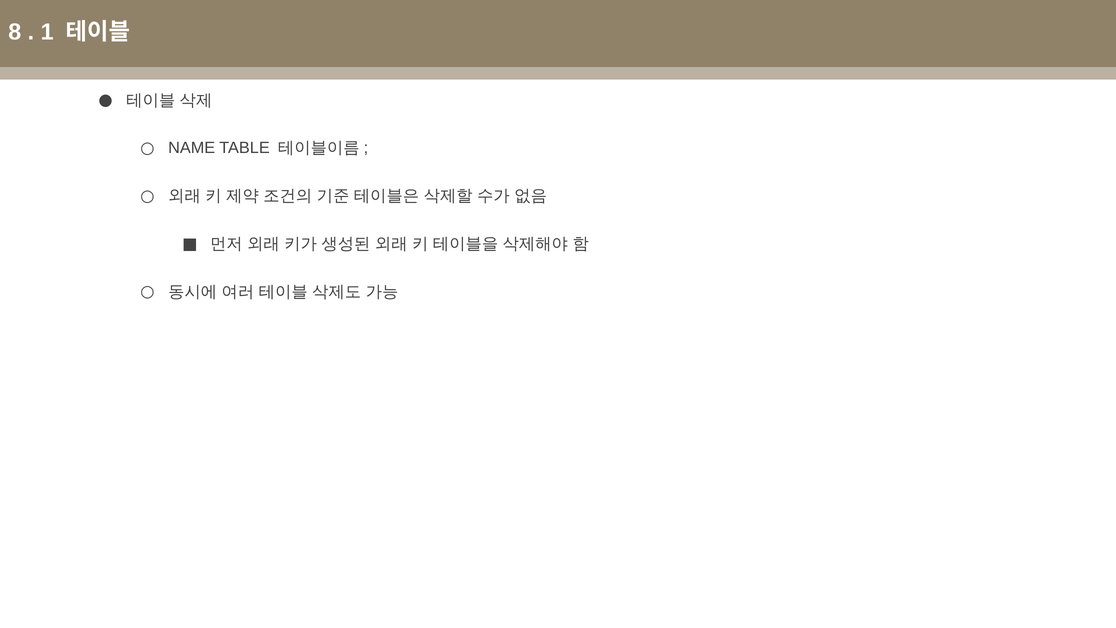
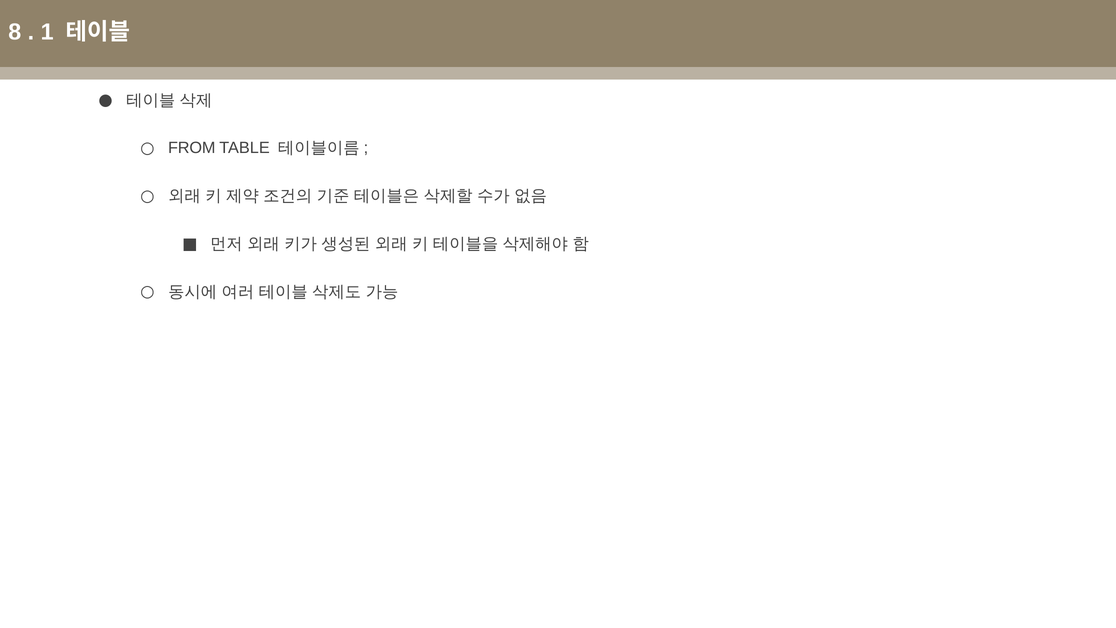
NAME: NAME -> FROM
